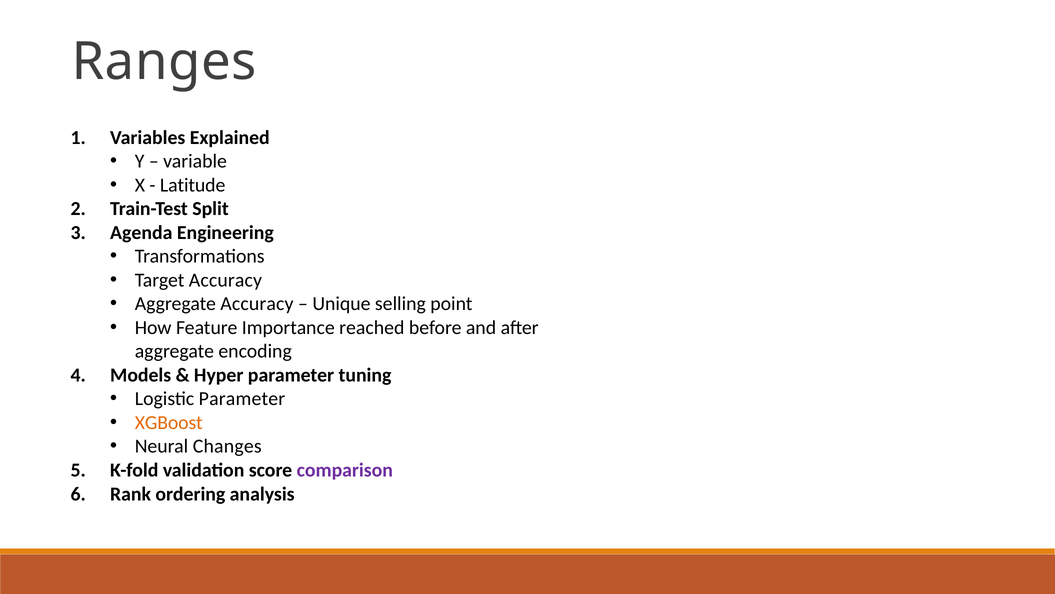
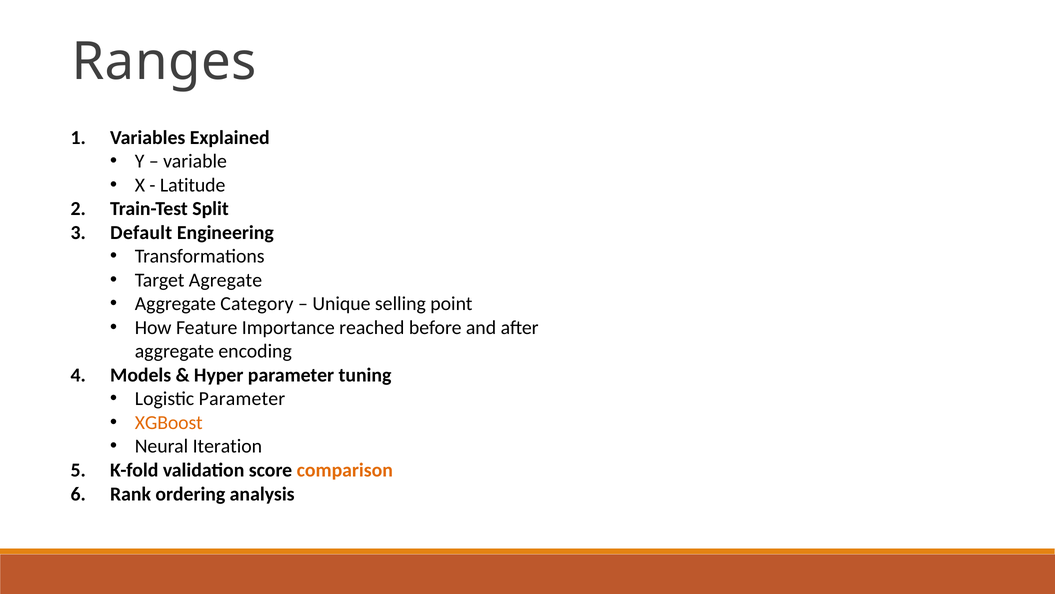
Agenda: Agenda -> Default
Target Accuracy: Accuracy -> Agregate
Aggregate Accuracy: Accuracy -> Category
Changes: Changes -> Iteration
comparison colour: purple -> orange
